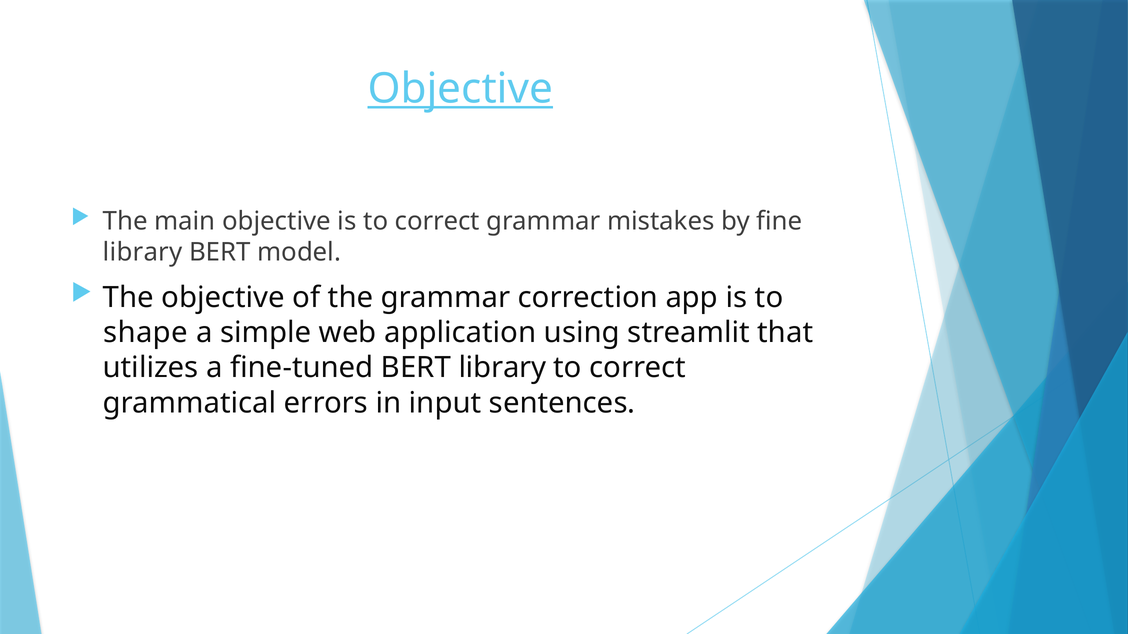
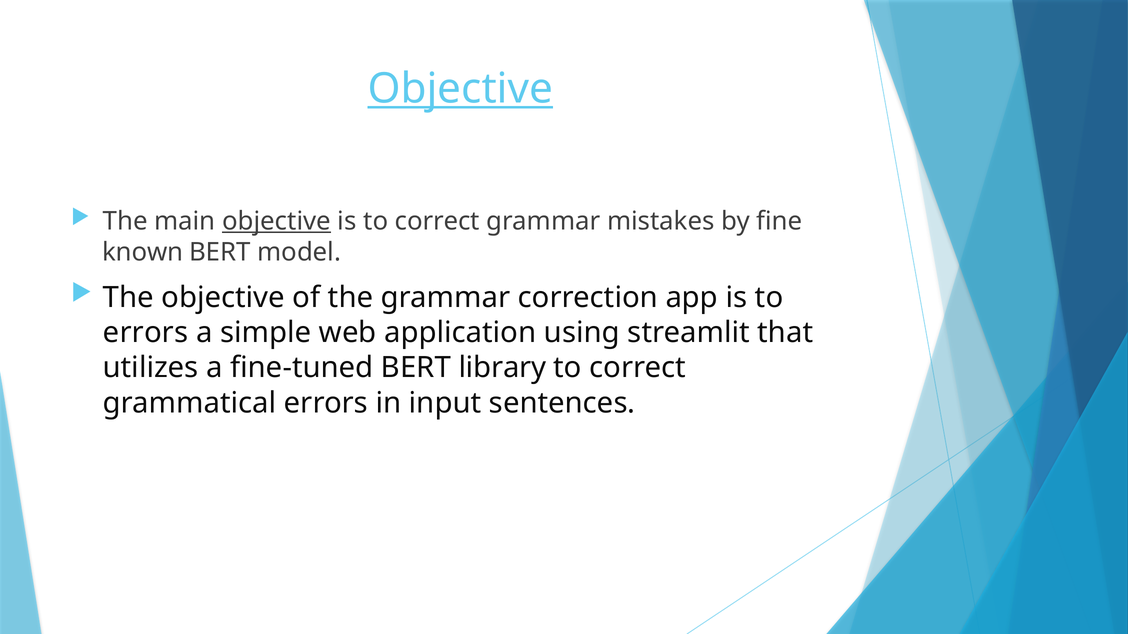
objective at (277, 221) underline: none -> present
library at (143, 252): library -> known
shape at (146, 333): shape -> errors
